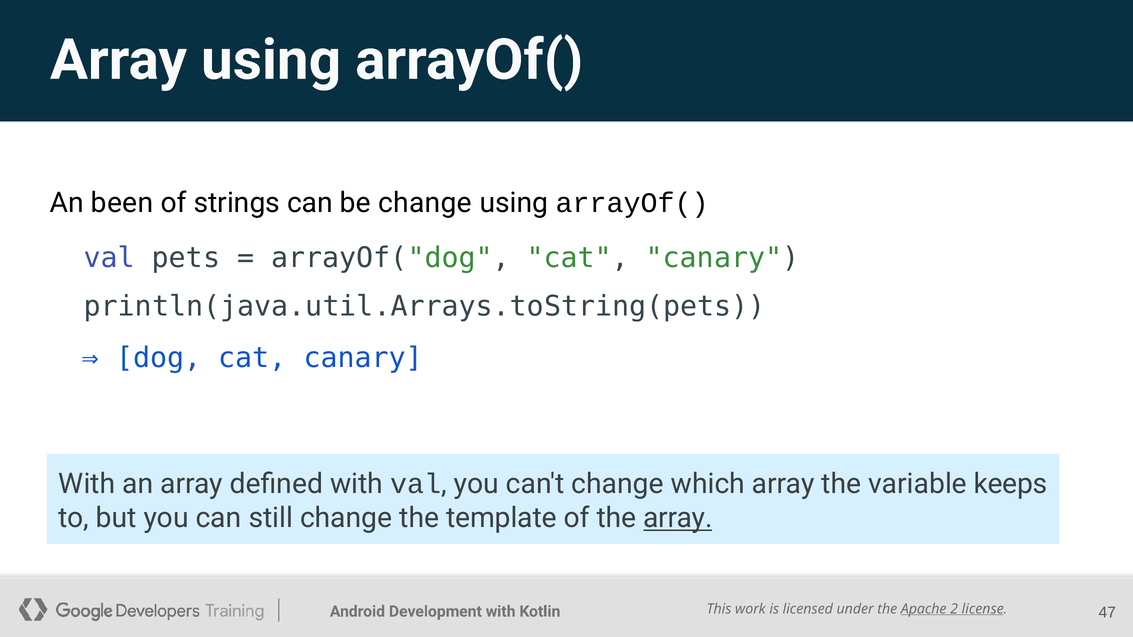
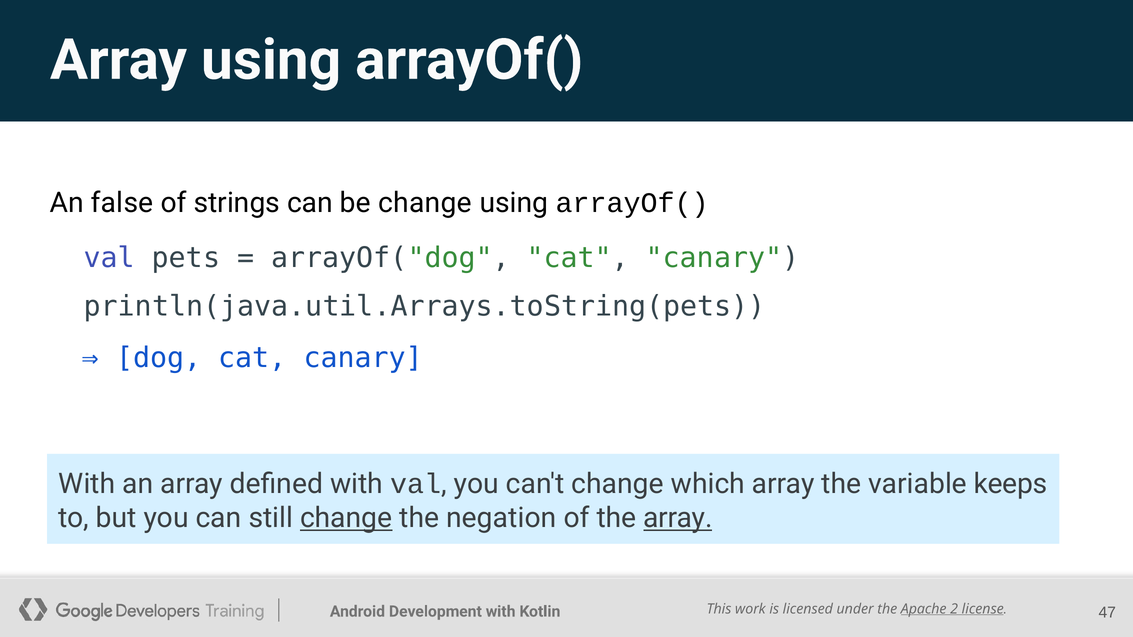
been: been -> false
change at (346, 518) underline: none -> present
template: template -> negation
